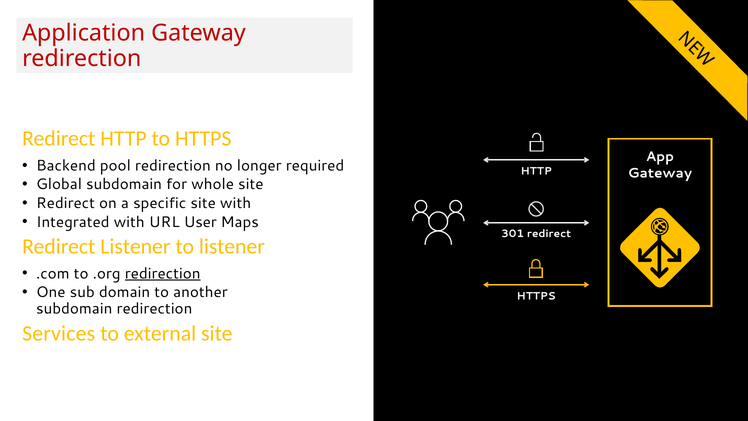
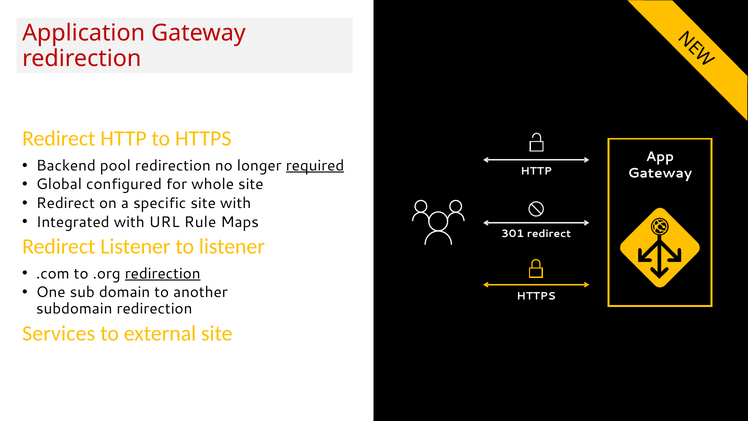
required underline: none -> present
Global subdomain: subdomain -> configured
User: User -> Rule
